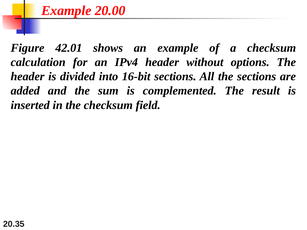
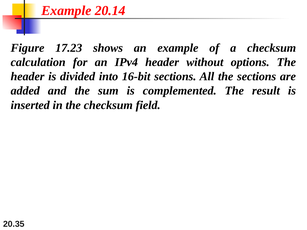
20.00: 20.00 -> 20.14
42.01: 42.01 -> 17.23
